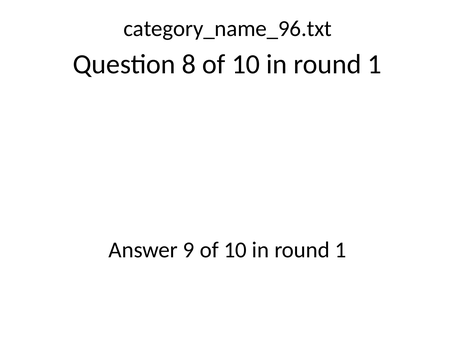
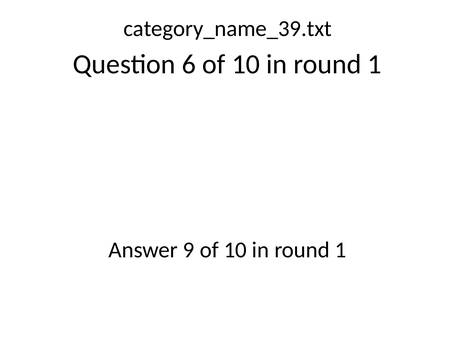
category_name_96.txt: category_name_96.txt -> category_name_39.txt
8: 8 -> 6
